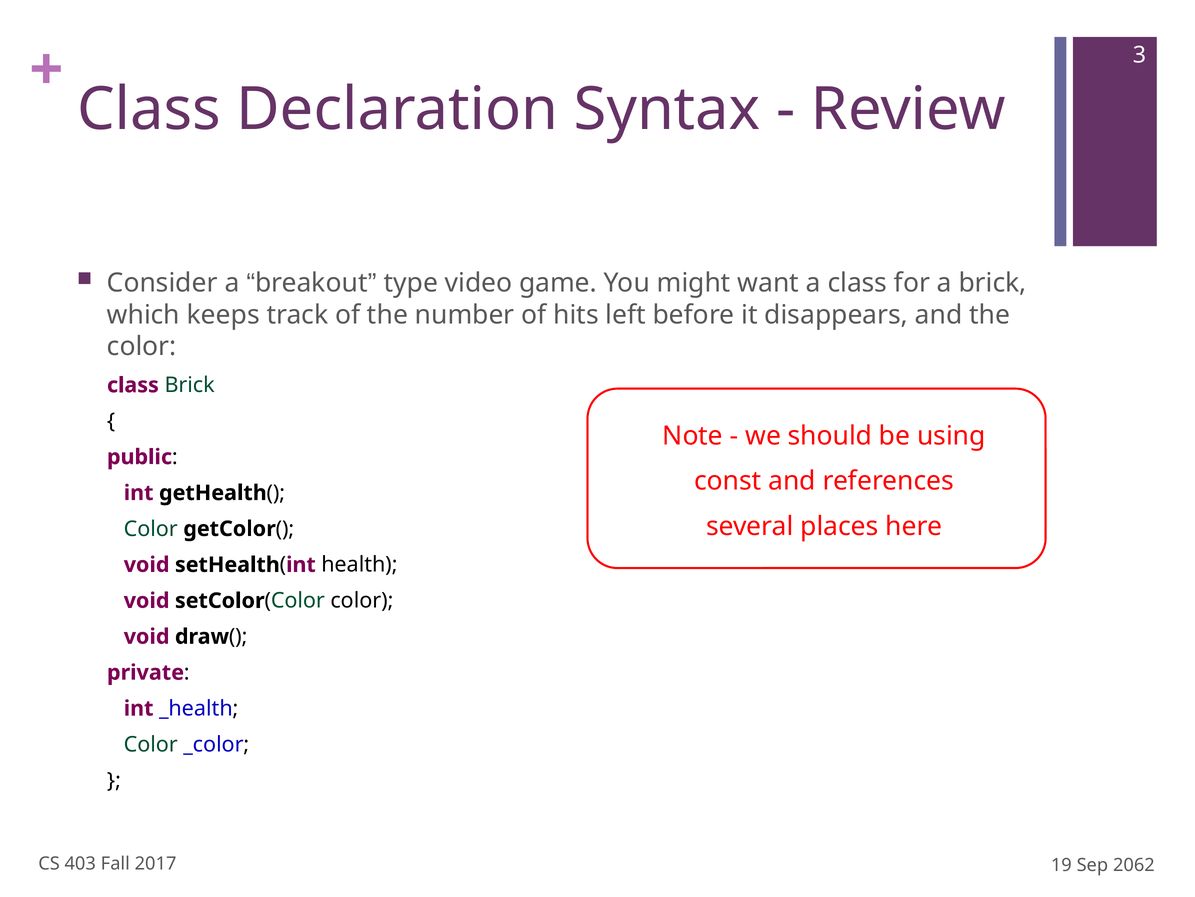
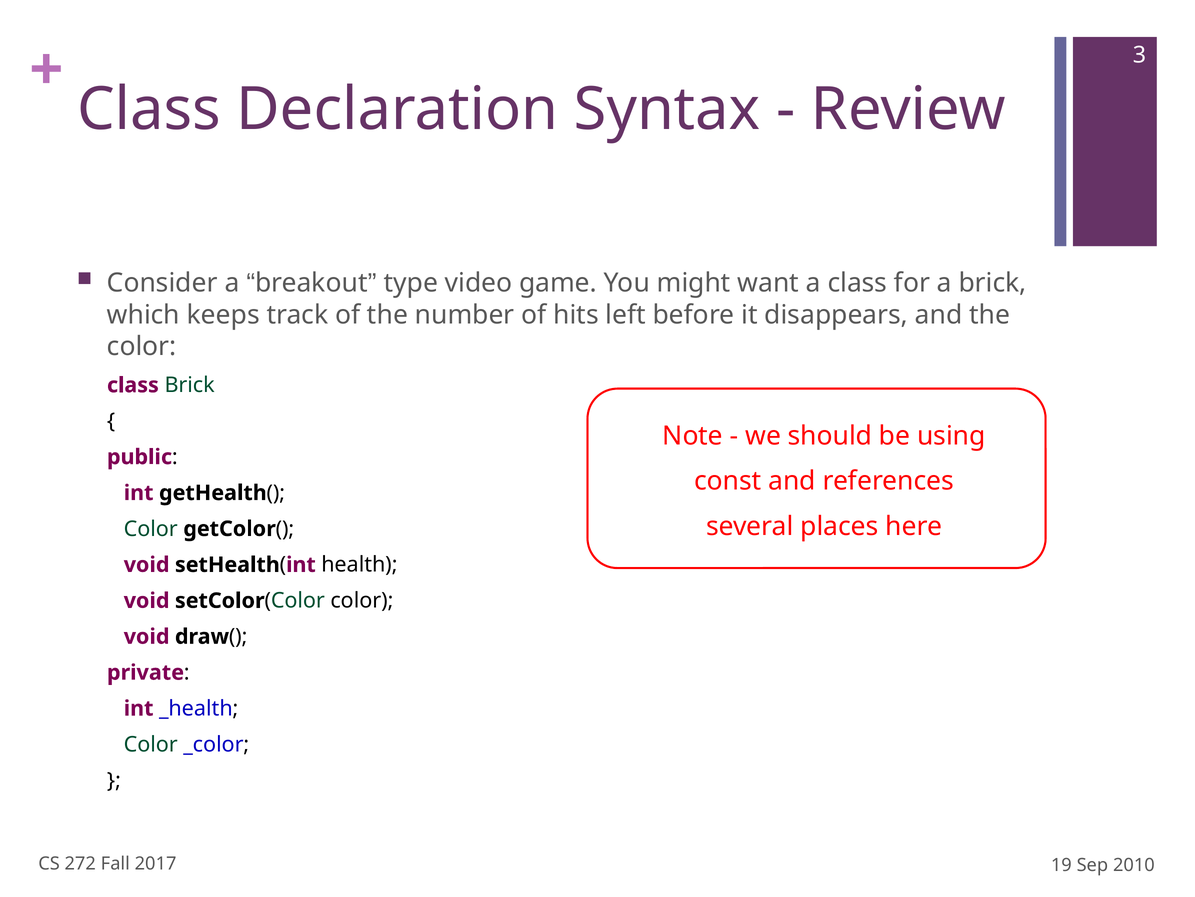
403: 403 -> 272
2062: 2062 -> 2010
